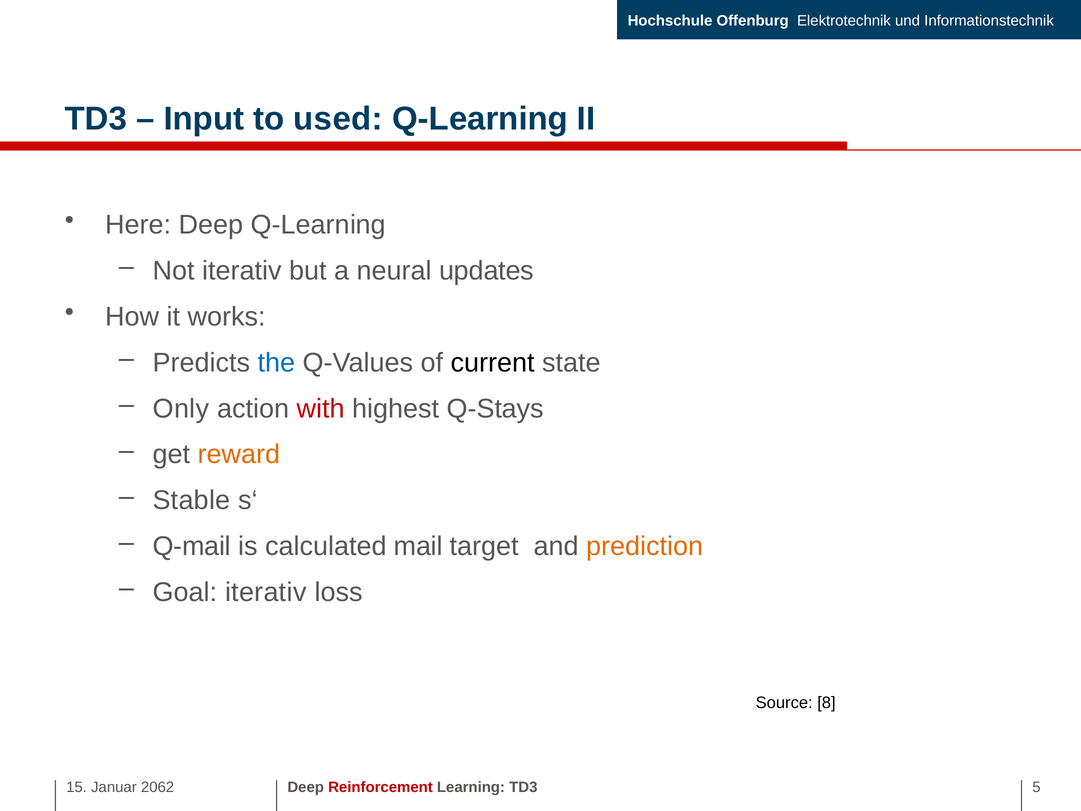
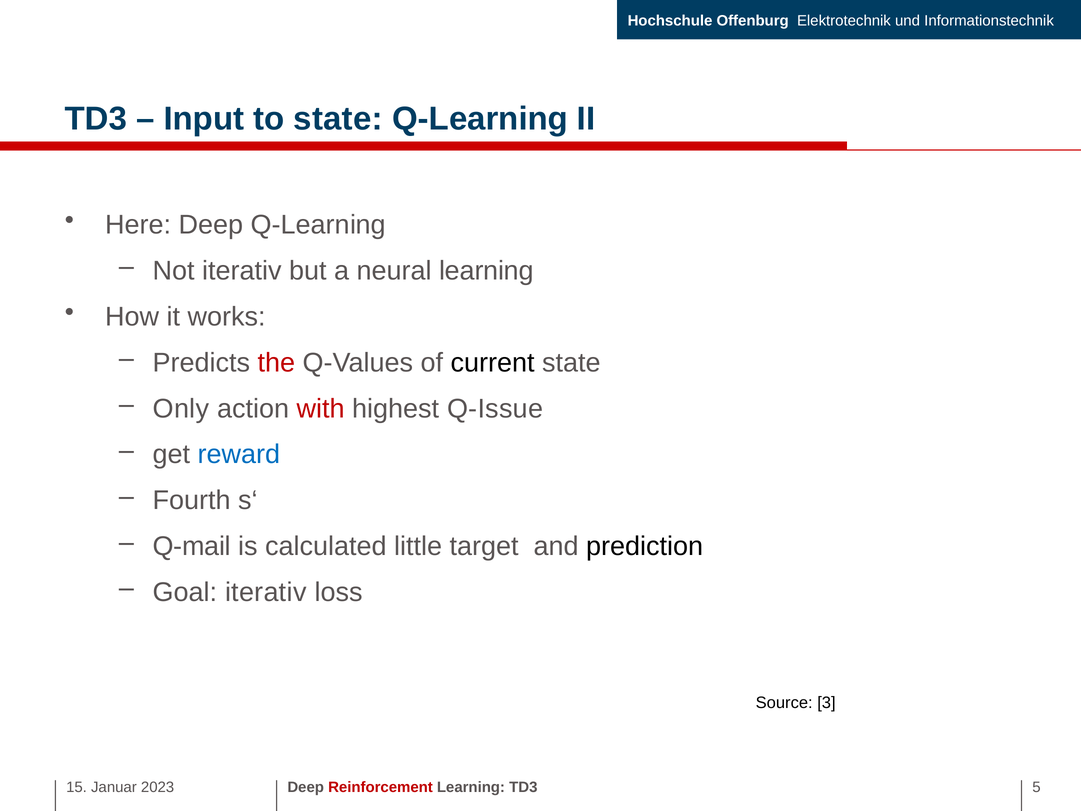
to used: used -> state
neural updates: updates -> learning
the colour: blue -> red
Q-Stays: Q-Stays -> Q-Issue
reward colour: orange -> blue
Stable: Stable -> Fourth
mail: mail -> little
prediction colour: orange -> black
8: 8 -> 3
2062: 2062 -> 2023
